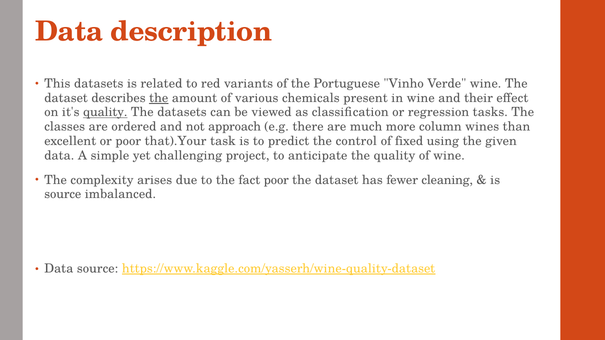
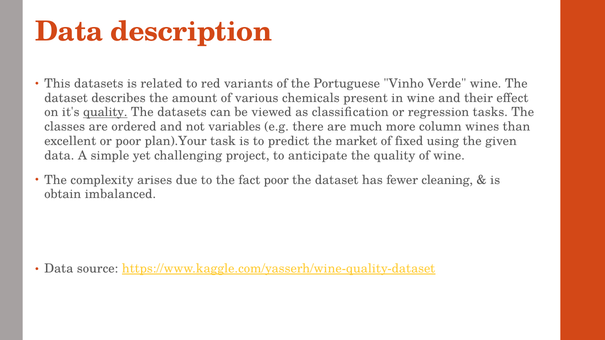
the at (159, 98) underline: present -> none
approach: approach -> variables
that).Your: that).Your -> plan).Your
control: control -> market
source at (63, 194): source -> obtain
